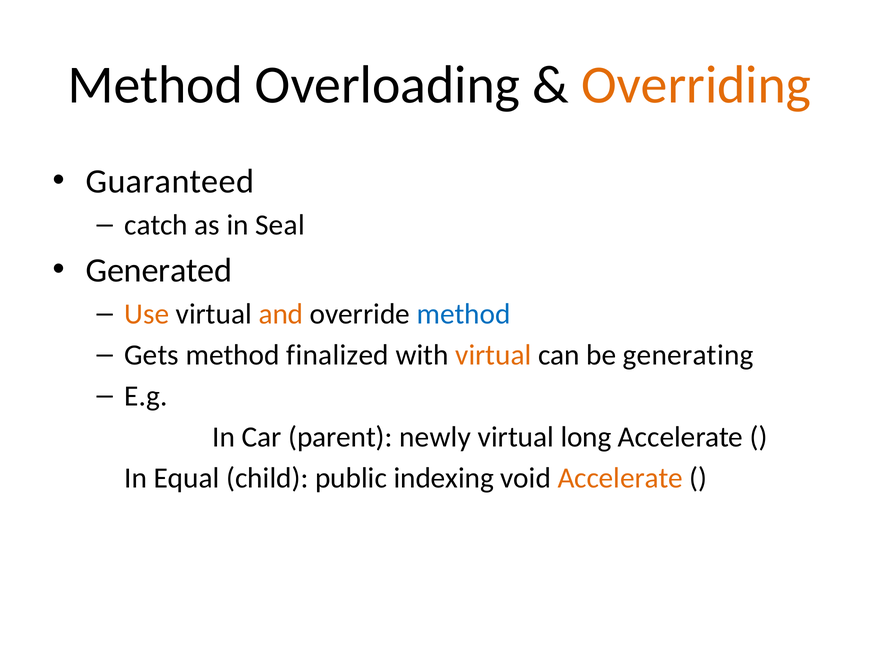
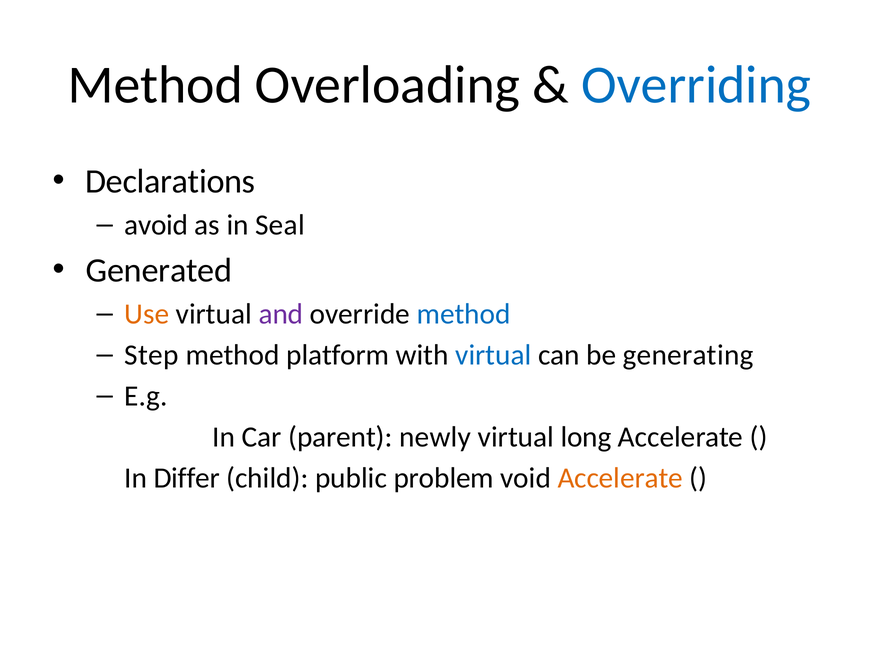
Overriding colour: orange -> blue
Guaranteed: Guaranteed -> Declarations
catch: catch -> avoid
and colour: orange -> purple
Gets: Gets -> Step
finalized: finalized -> platform
virtual at (493, 355) colour: orange -> blue
Equal: Equal -> Differ
indexing: indexing -> problem
